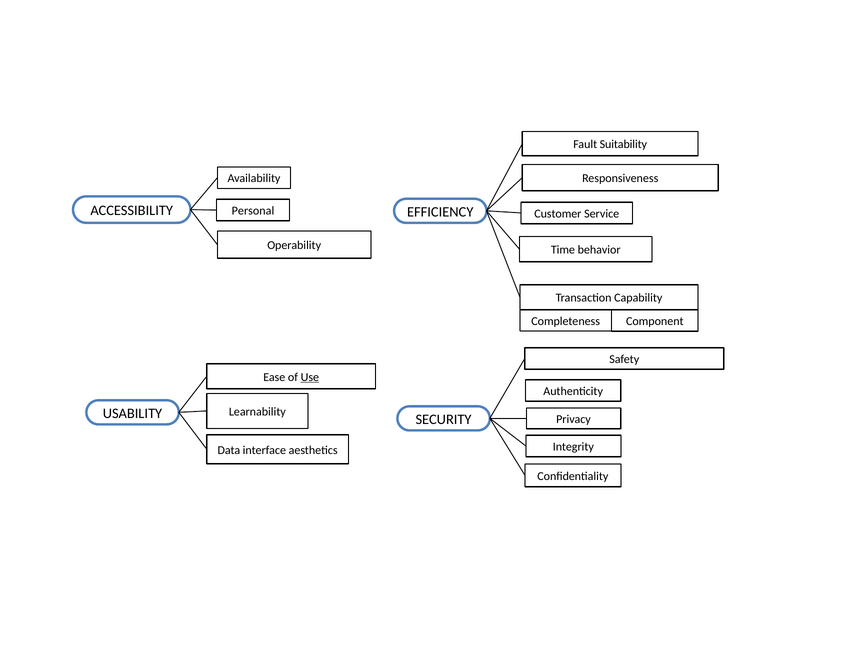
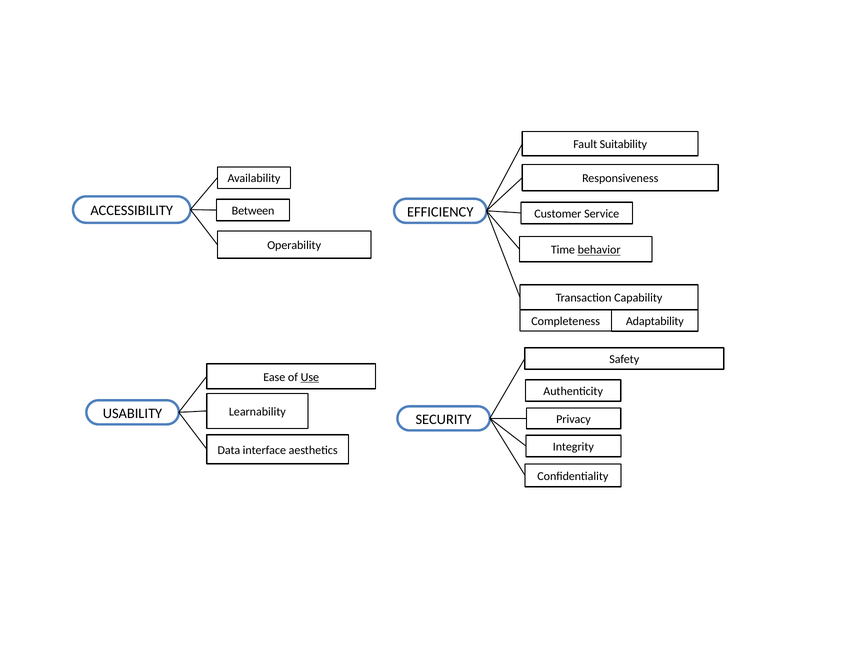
Personal: Personal -> Between
behavior underline: none -> present
Component: Component -> Adaptability
